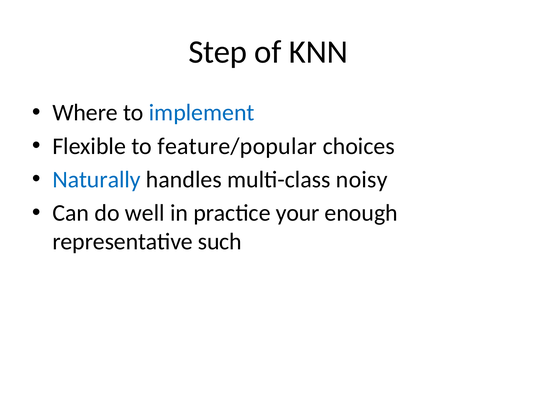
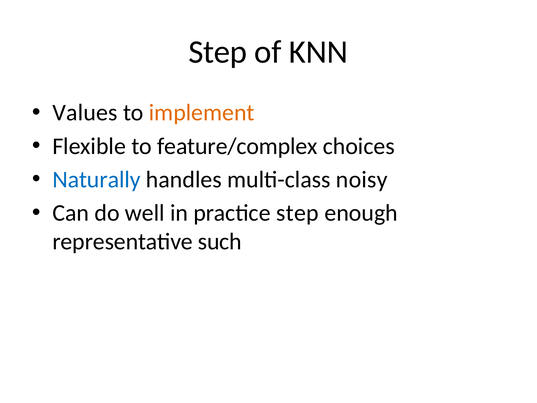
Where: Where -> Values
implement colour: blue -> orange
feature/popular: feature/popular -> feature/complex
practice your: your -> step
